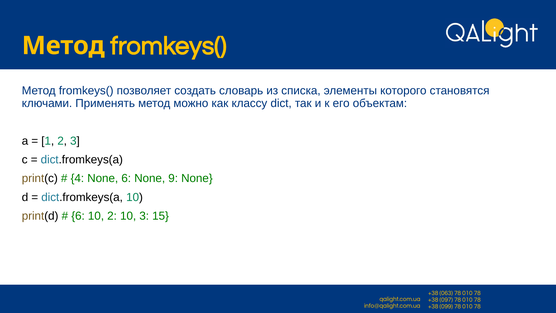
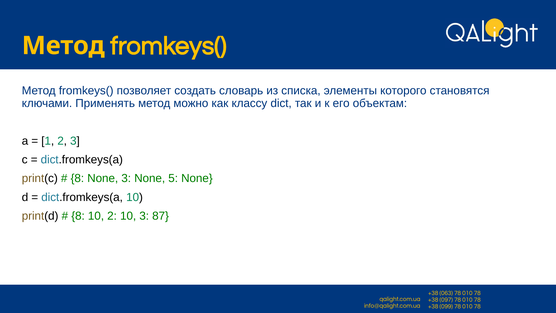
4 at (77, 178): 4 -> 8
None 6: 6 -> 3
9: 9 -> 5
6 at (78, 216): 6 -> 8
15: 15 -> 87
